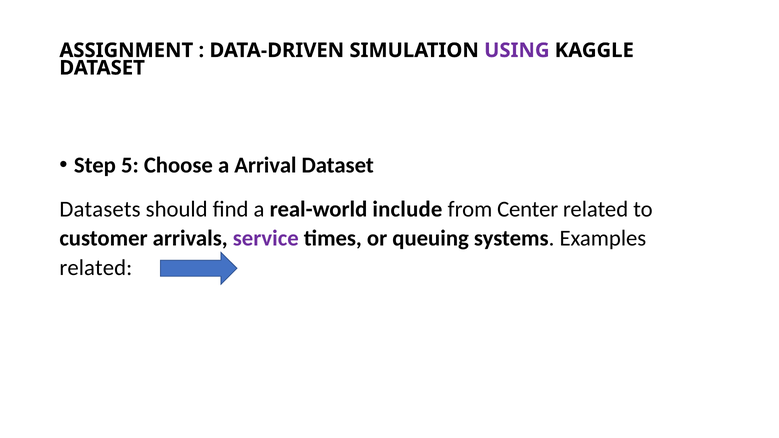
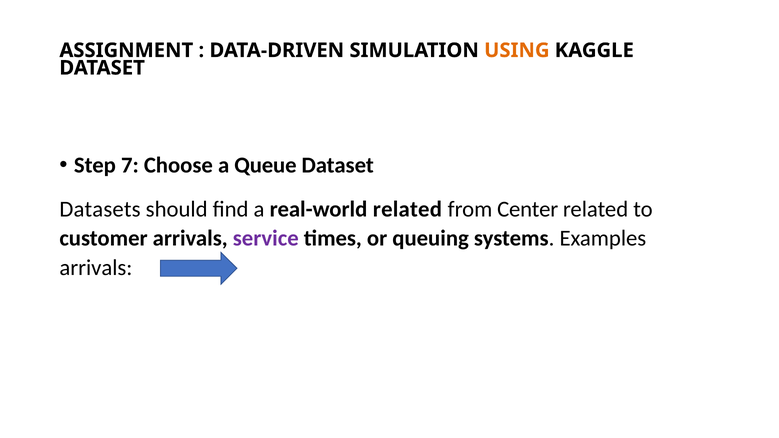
USING colour: purple -> orange
5: 5 -> 7
Arrival: Arrival -> Queue
real-world include: include -> related
related at (96, 268): related -> arrivals
